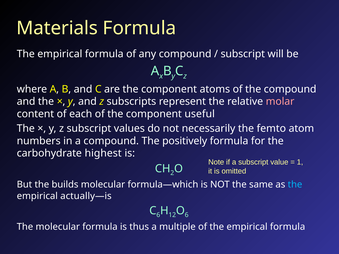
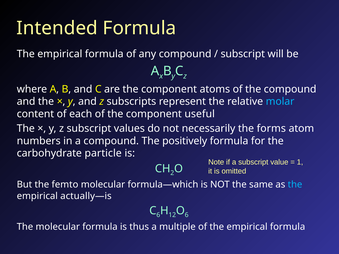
Materials: Materials -> Intended
molar colour: pink -> light blue
femto: femto -> forms
highest: highest -> particle
builds: builds -> femto
